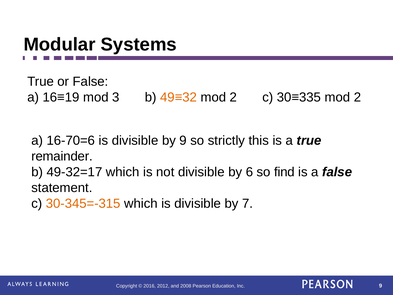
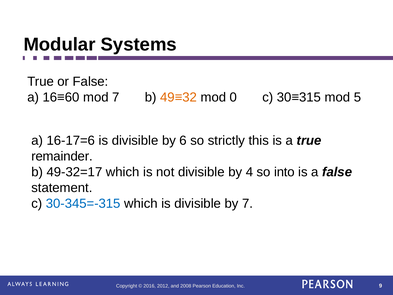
16≡19: 16≡19 -> 16≡60
mod 3: 3 -> 7
2 at (233, 97): 2 -> 0
30≡335: 30≡335 -> 30≡315
2 at (357, 97): 2 -> 5
16-70=6: 16-70=6 -> 16-17=6
by 9: 9 -> 6
6: 6 -> 4
find: find -> into
30-345=-315 colour: orange -> blue
